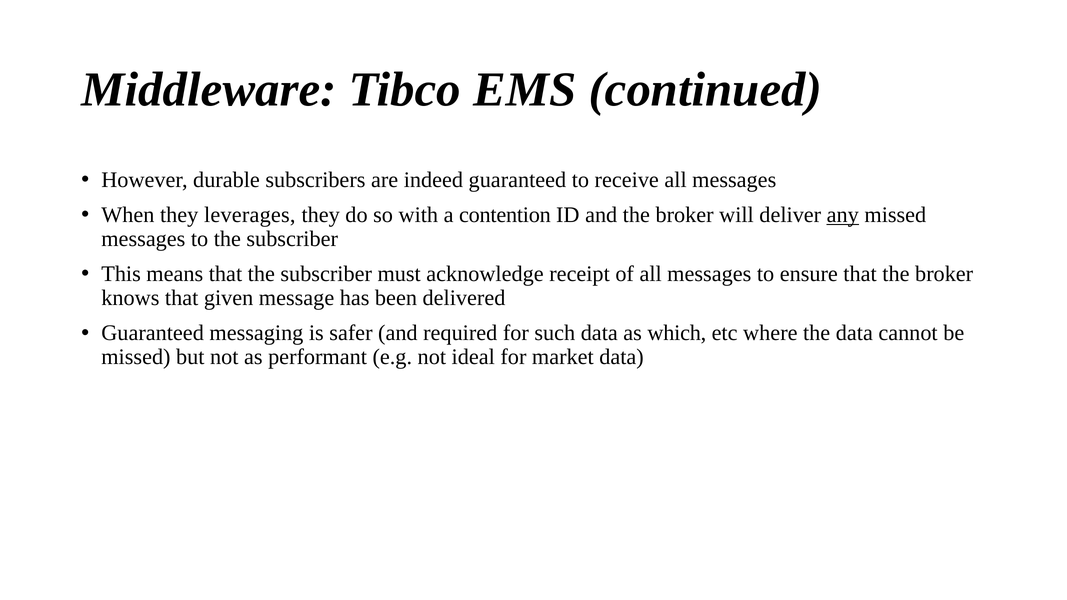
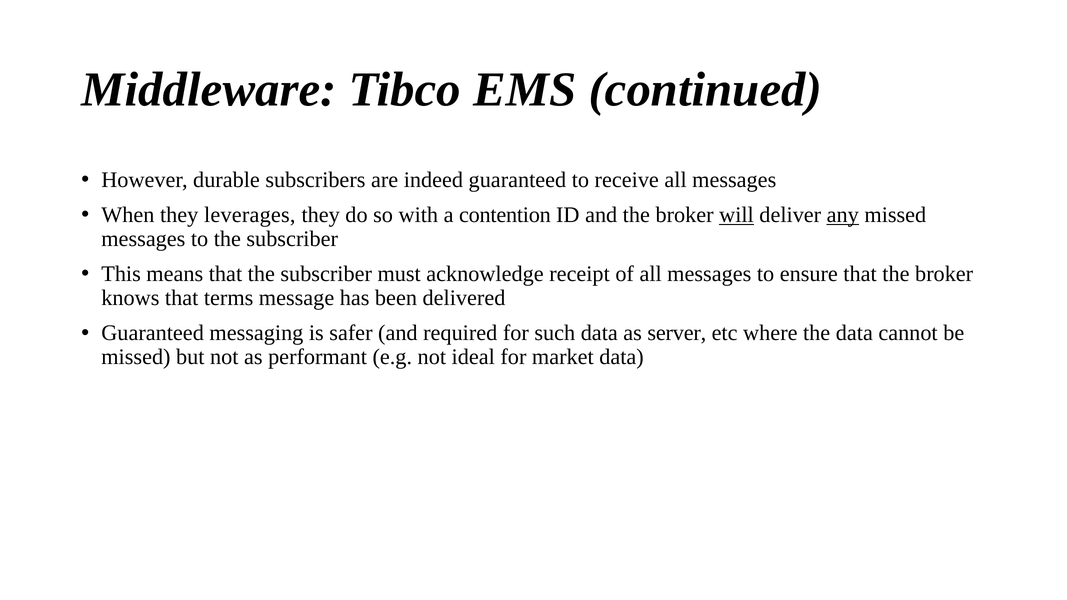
will underline: none -> present
given: given -> terms
which: which -> server
